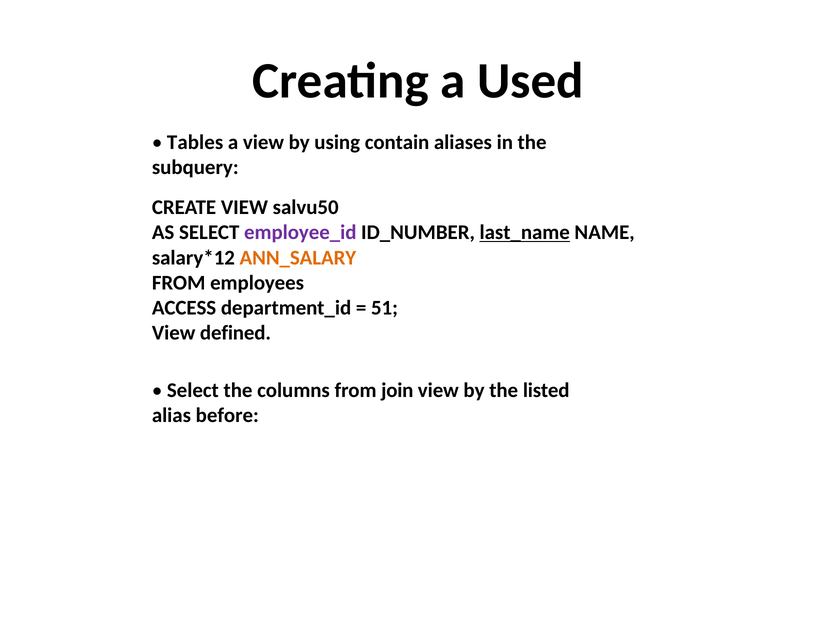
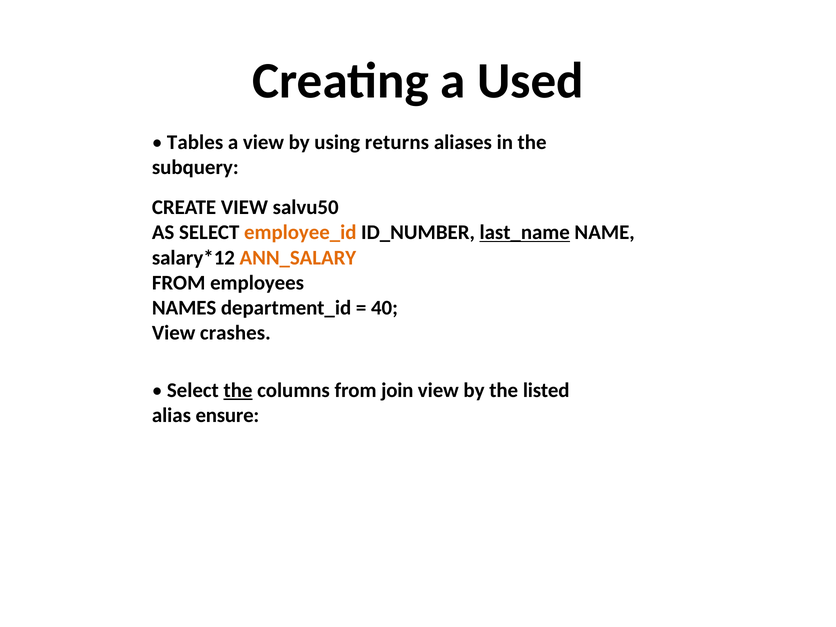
contain: contain -> returns
employee_id colour: purple -> orange
ACCESS: ACCESS -> NAMES
51: 51 -> 40
defined: defined -> crashes
the at (238, 390) underline: none -> present
before: before -> ensure
